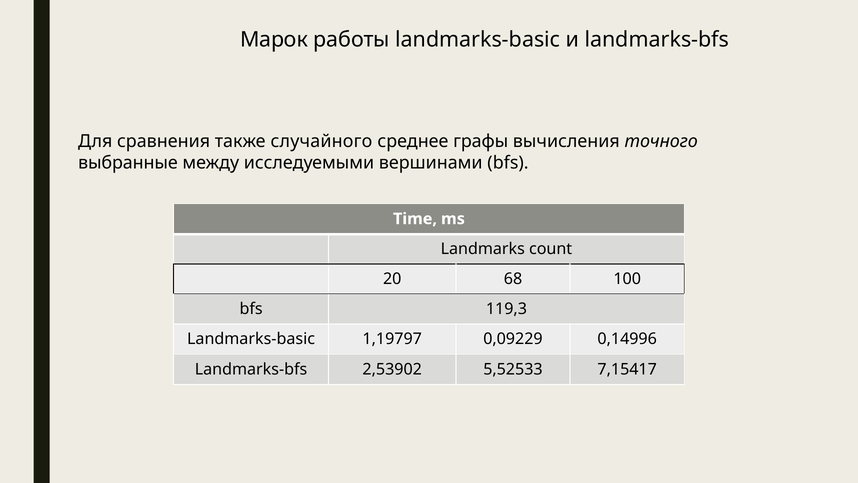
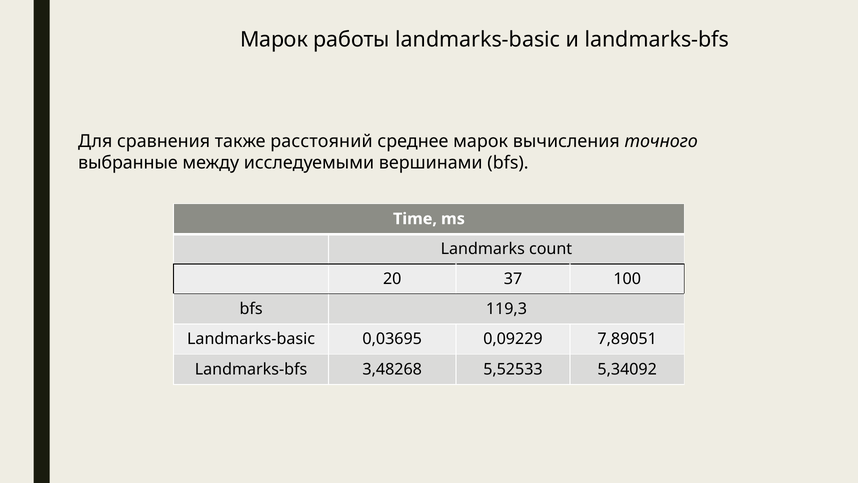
случайного: случайного -> расстояний
среднее графы: графы -> марок
68: 68 -> 37
1,19797: 1,19797 -> 0,03695
0,14996: 0,14996 -> 7,89051
2,53902: 2,53902 -> 3,48268
7,15417: 7,15417 -> 5,34092
